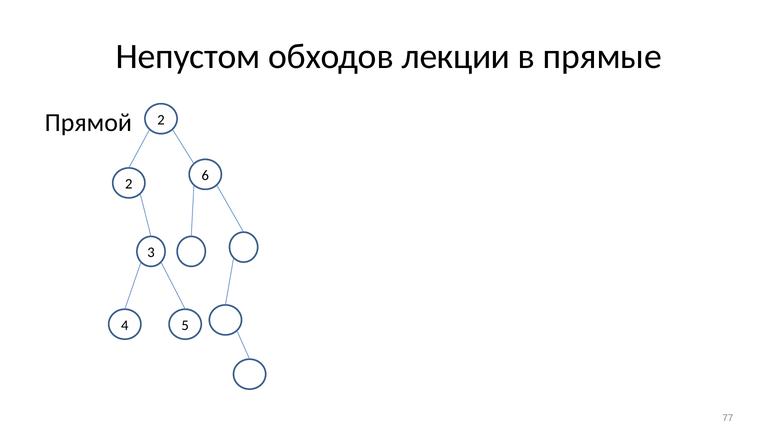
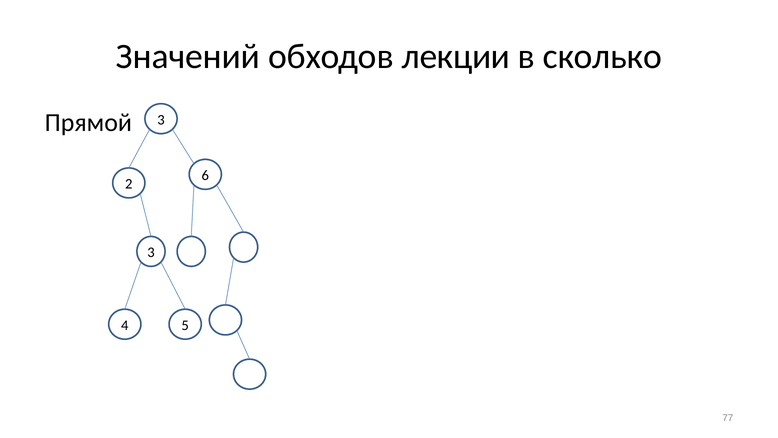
Непустом: Непустом -> Значений
прямые: прямые -> сколько
Прямой 2: 2 -> 3
